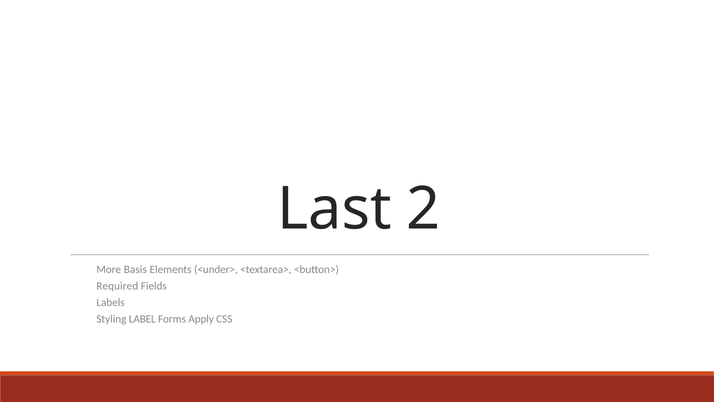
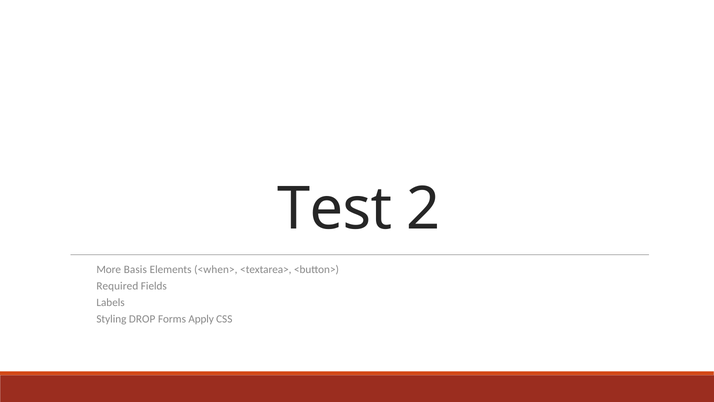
Last: Last -> Test
<under>: <under> -> <when>
LABEL: LABEL -> DROP
